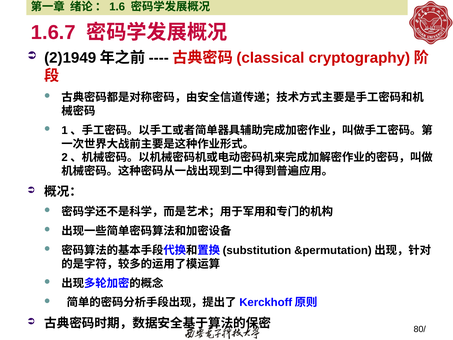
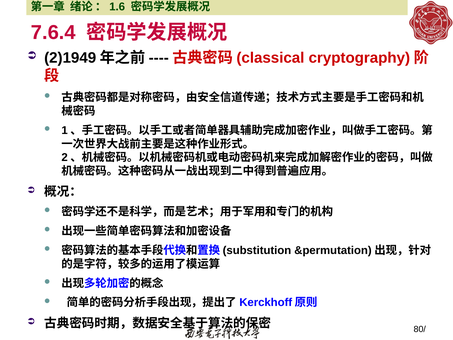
1.6.7: 1.6.7 -> 7.6.4
